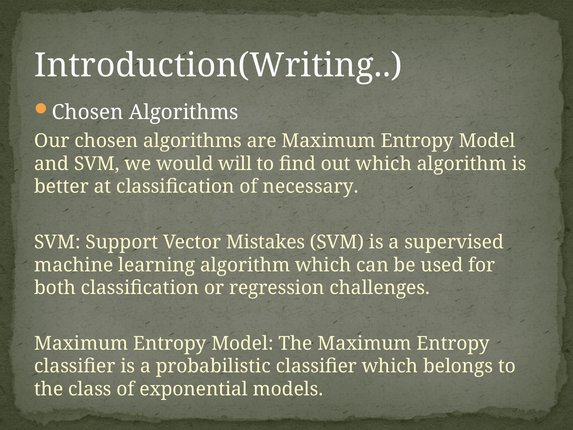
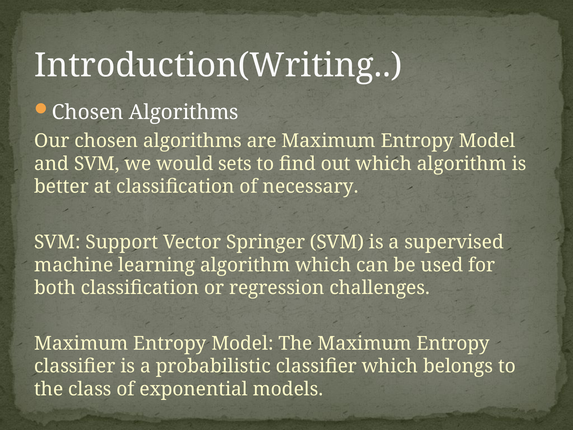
will: will -> sets
Mistakes: Mistakes -> Springer
